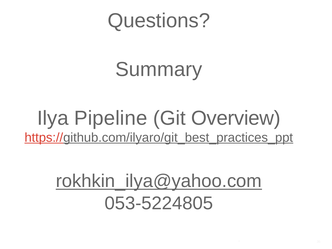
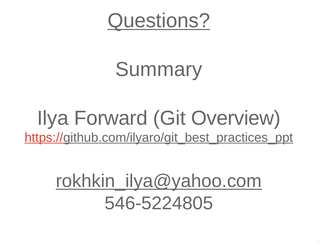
Questions underline: none -> present
Pipeline: Pipeline -> Forward
053-5224805: 053-5224805 -> 546-5224805
